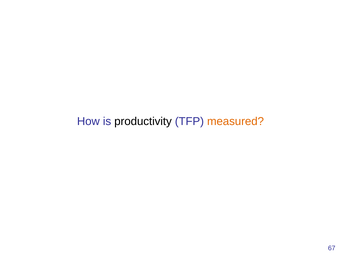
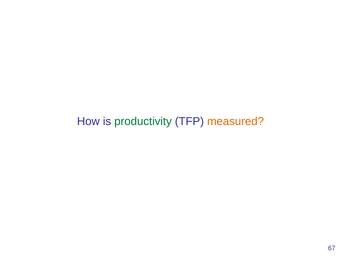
productivity colour: black -> green
